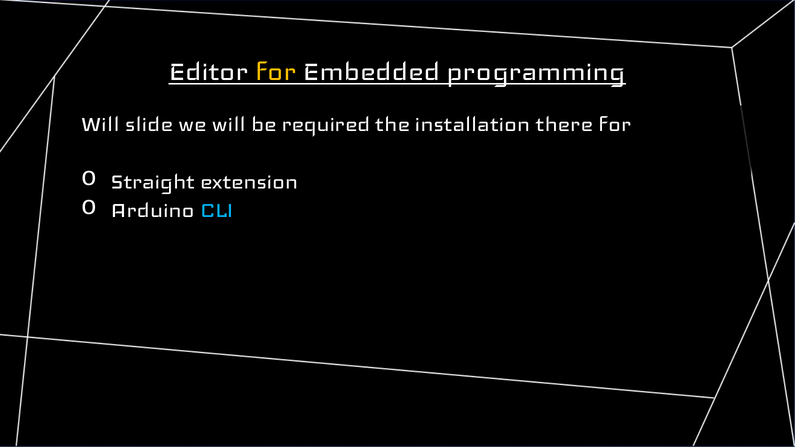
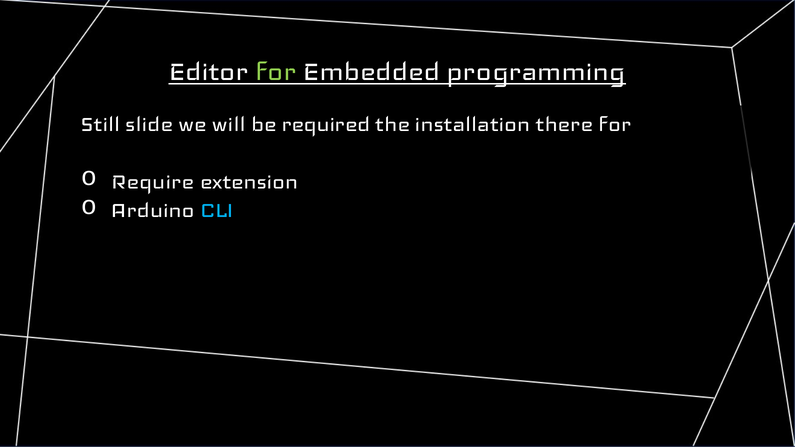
for at (276, 69) colour: yellow -> light green
Will at (100, 123): Will -> Still
Straight: Straight -> Require
